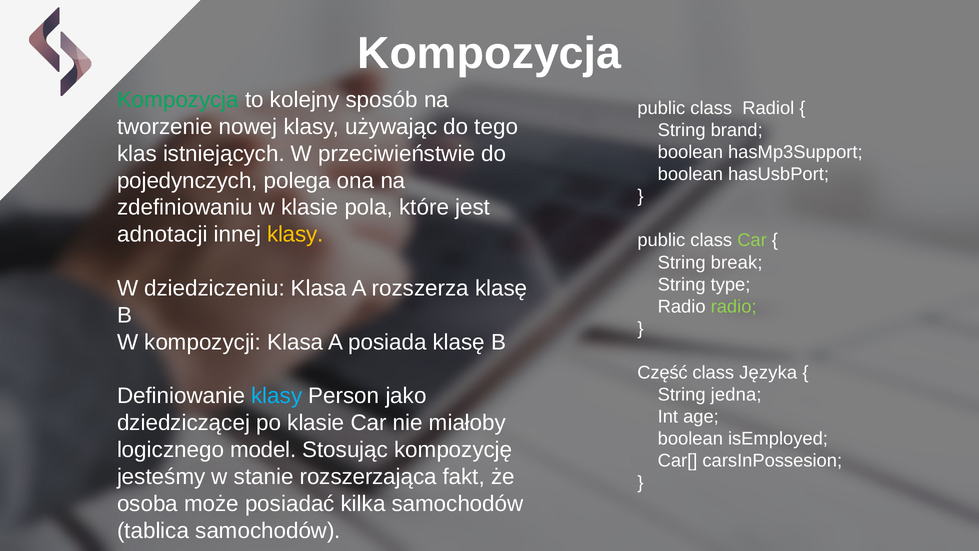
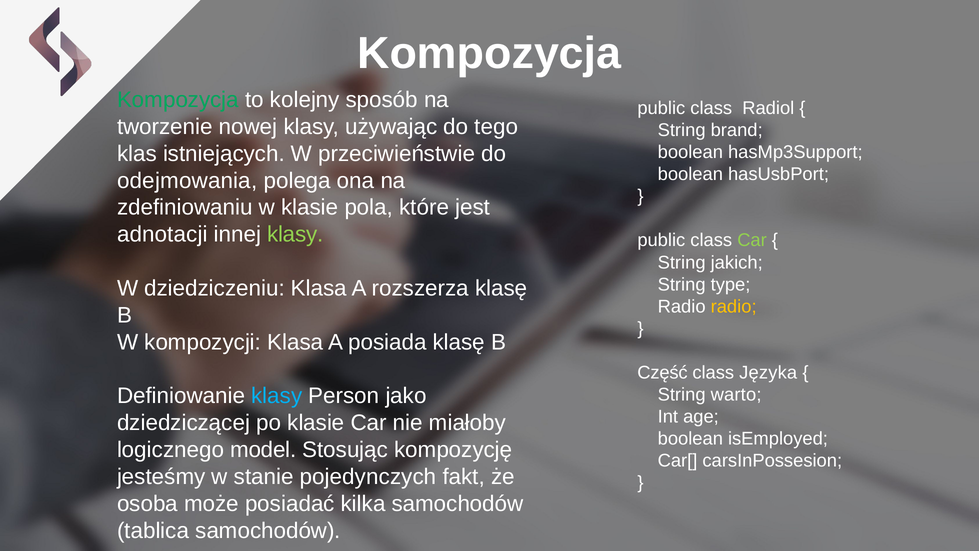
pojedynczych: pojedynczych -> odejmowania
klasy at (295, 234) colour: yellow -> light green
break: break -> jakich
radio at (734, 306) colour: light green -> yellow
jedna: jedna -> warto
rozszerzająca: rozszerzająca -> pojedynczych
